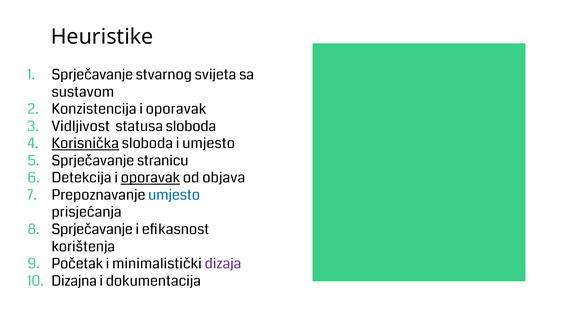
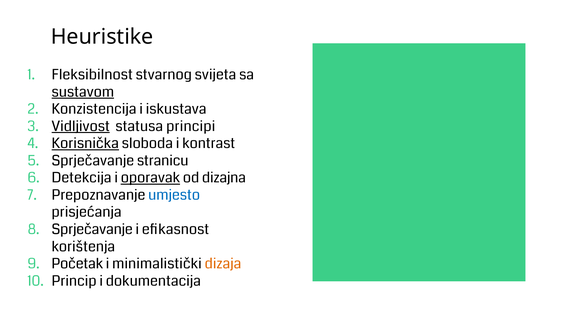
Sprječavanje at (92, 75): Sprječavanje -> Fleksibilnost
sustavom underline: none -> present
Konzistencija i oporavak: oporavak -> iskustava
Vidljivost underline: none -> present
statusa sloboda: sloboda -> principi
i umjesto: umjesto -> kontrast
objava: objava -> dizajna
dizaja colour: purple -> orange
Dizajna: Dizajna -> Princip
